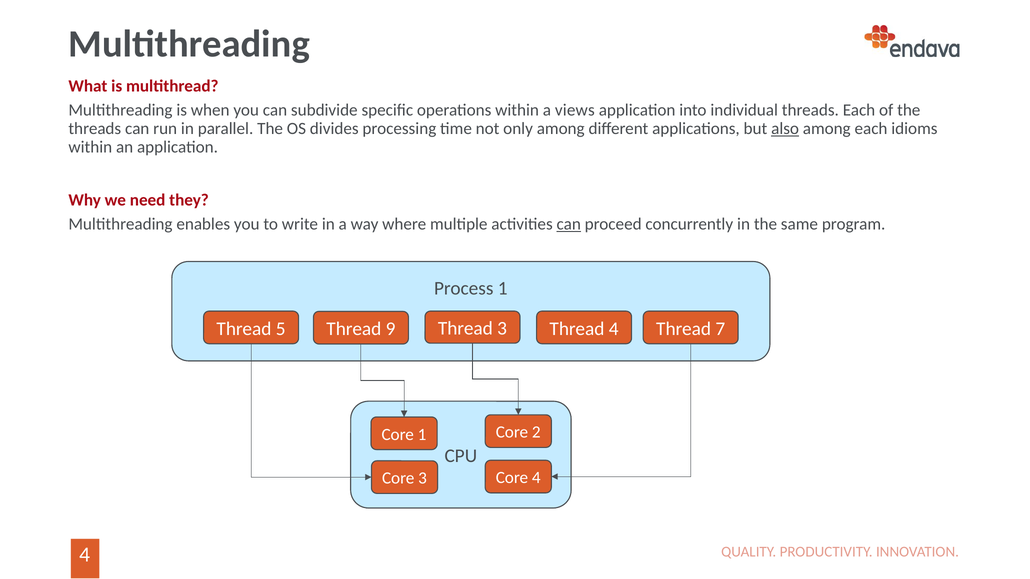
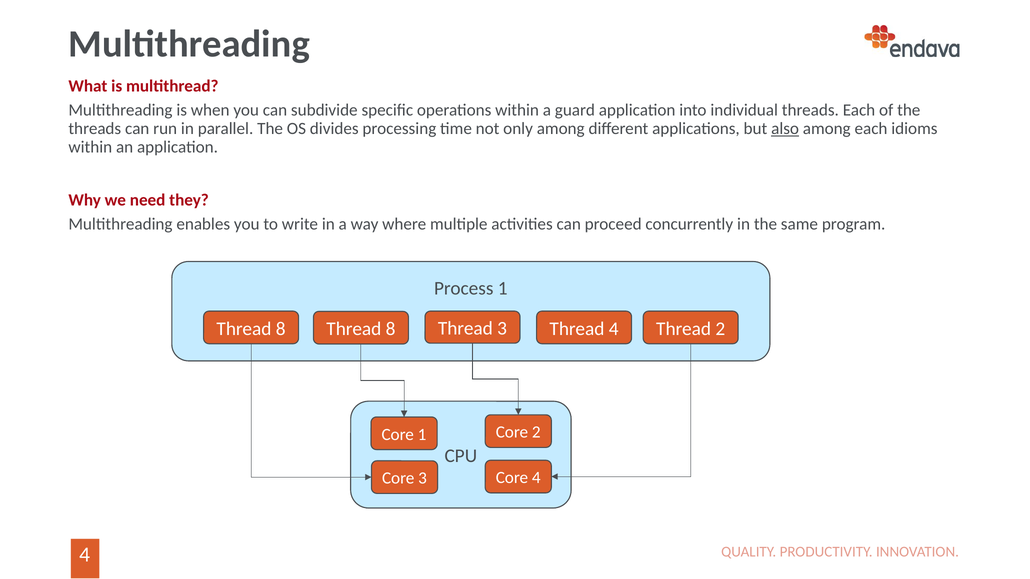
views: views -> guard
can at (569, 224) underline: present -> none
5 at (281, 329): 5 -> 8
Thread 7: 7 -> 2
9 at (391, 329): 9 -> 8
